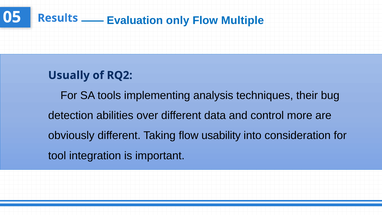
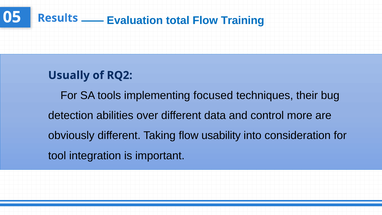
only: only -> total
Multiple: Multiple -> Training
analysis: analysis -> focused
